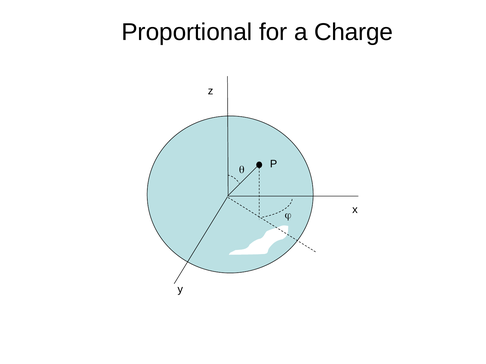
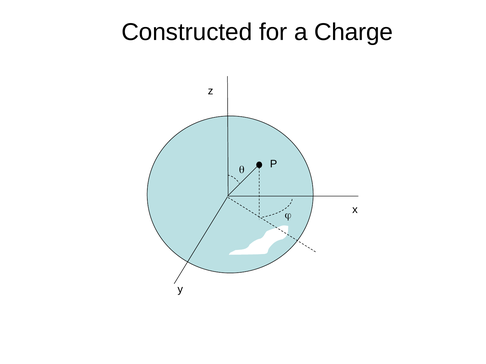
Proportional: Proportional -> Constructed
